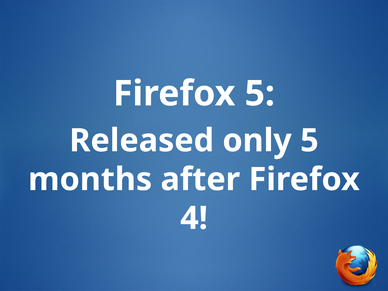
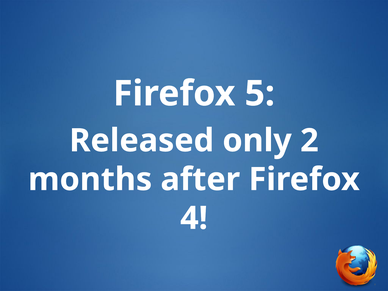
only 5: 5 -> 2
